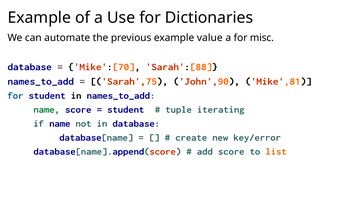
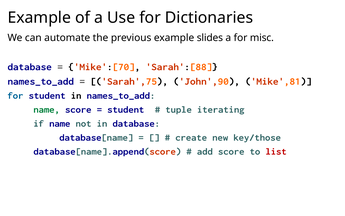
value: value -> slides
key/error: key/error -> key/those
list colour: orange -> red
